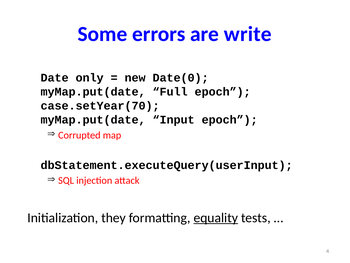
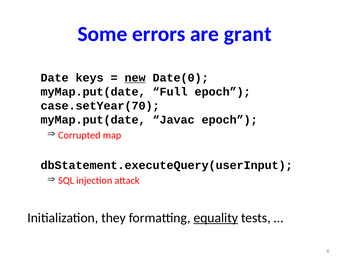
write: write -> grant
only: only -> keys
new underline: none -> present
Input: Input -> Javac
